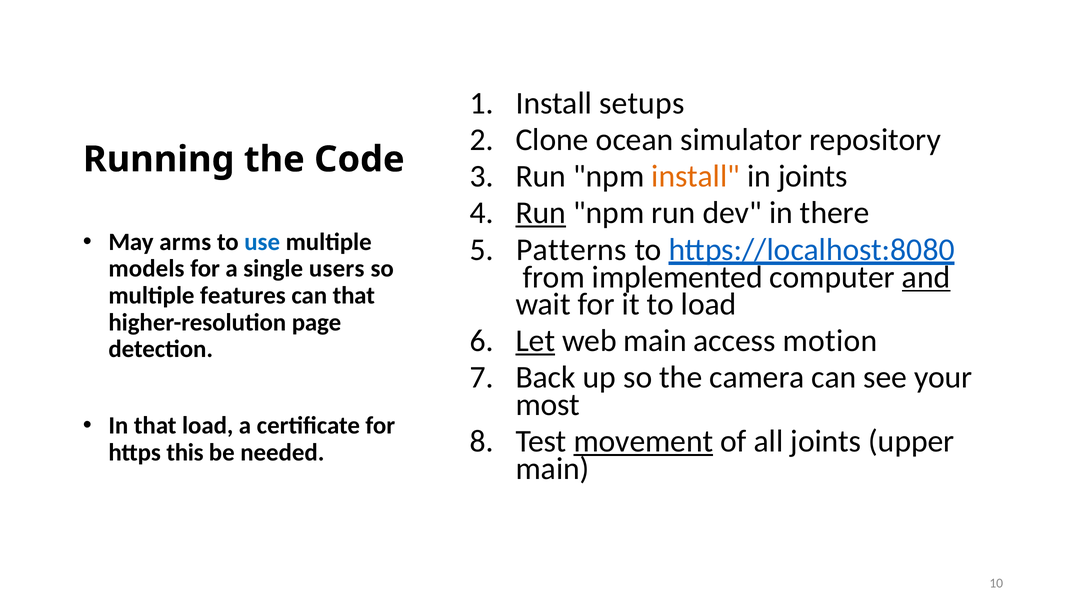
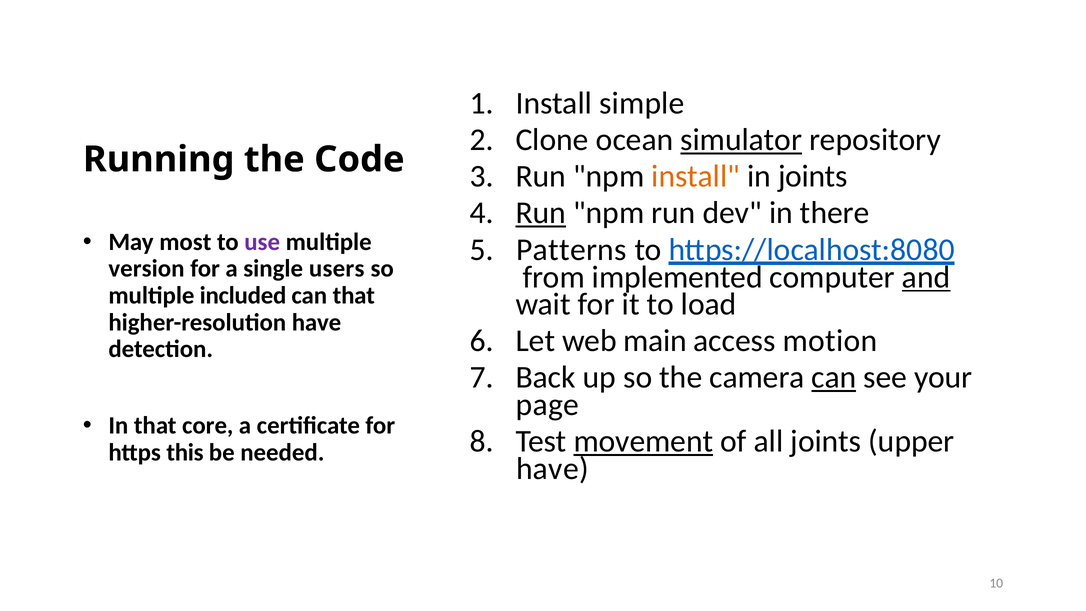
setups: setups -> simple
simulator underline: none -> present
arms: arms -> most
use colour: blue -> purple
models: models -> version
features: features -> included
higher-resolution page: page -> have
Let underline: present -> none
can at (834, 377) underline: none -> present
most: most -> page
that load: load -> core
main at (553, 468): main -> have
